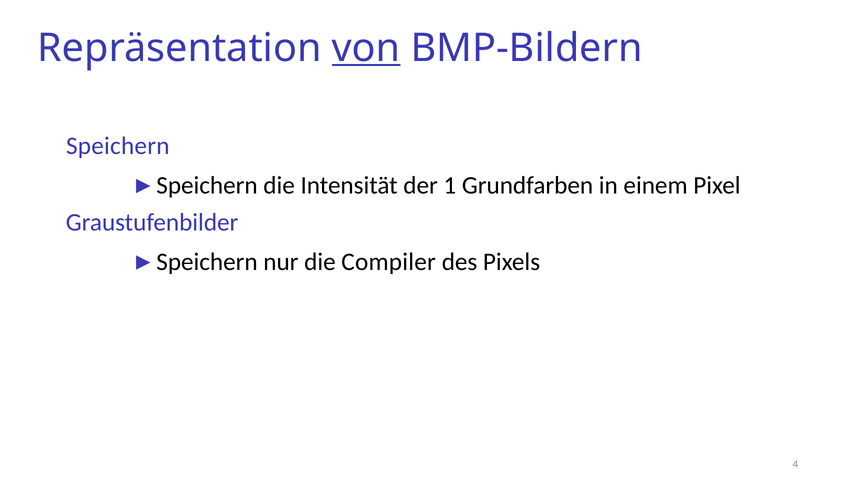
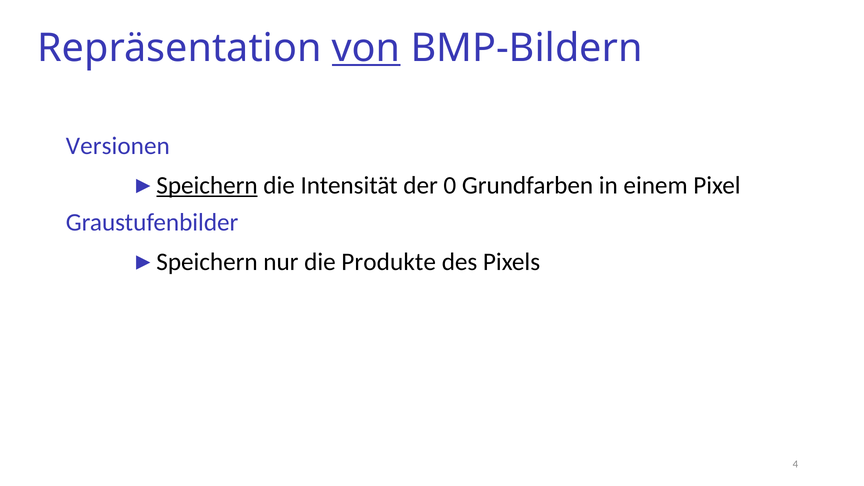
Speichern at (118, 146): Speichern -> Versionen
Speichern at (207, 185) underline: none -> present
1: 1 -> 0
Compiler: Compiler -> Produkte
